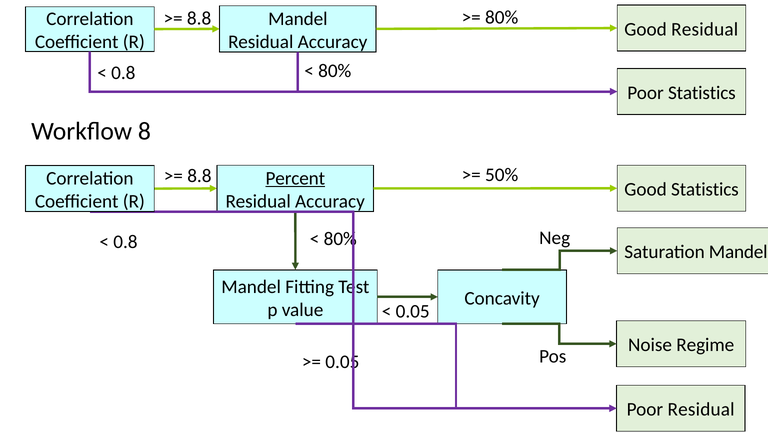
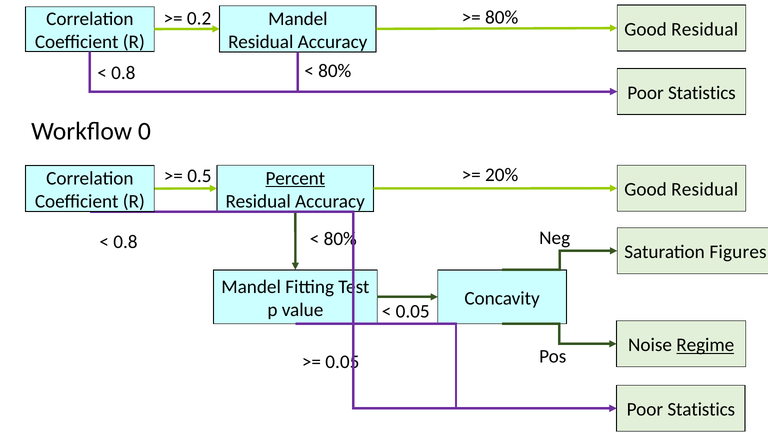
8.8 at (199, 18): 8.8 -> 0.2
8: 8 -> 0
50%: 50% -> 20%
8.8 at (199, 176): 8.8 -> 0.5
Statistics at (705, 190): Statistics -> Residual
Saturation Mandel: Mandel -> Figures
Regime underline: none -> present
Residual at (701, 410): Residual -> Statistics
